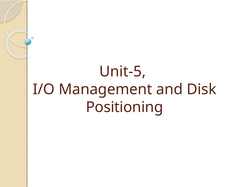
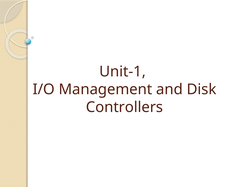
Unit-5: Unit-5 -> Unit-1
Positioning: Positioning -> Controllers
